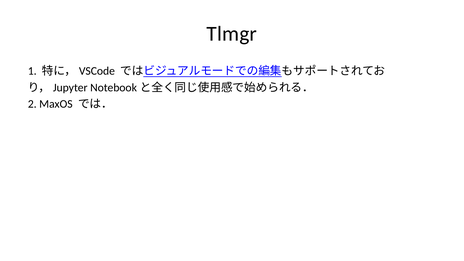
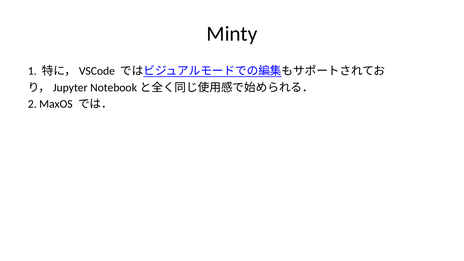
Tlmgr: Tlmgr -> Minty
